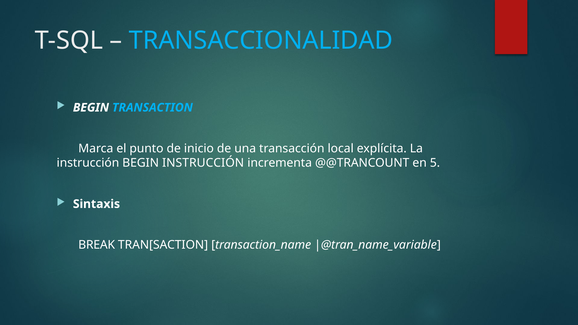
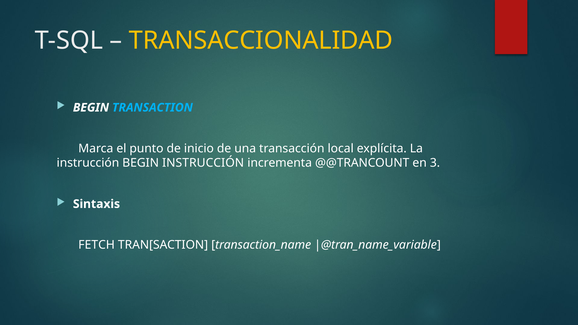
TRANSACCIONALIDAD colour: light blue -> yellow
5: 5 -> 3
BREAK: BREAK -> FETCH
